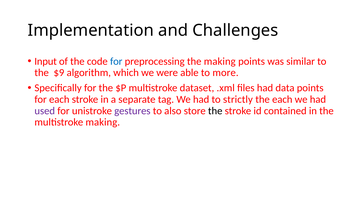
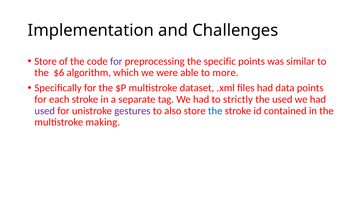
Input at (46, 61): Input -> Store
for at (116, 61) colour: blue -> purple
the making: making -> specific
$9: $9 -> $6
the each: each -> used
the at (215, 111) colour: black -> blue
